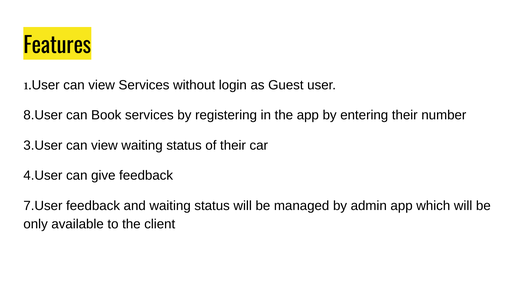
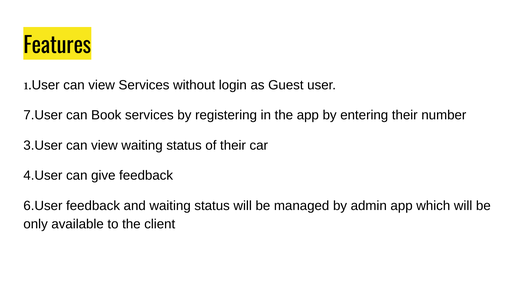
8.User: 8.User -> 7.User
7.User: 7.User -> 6.User
